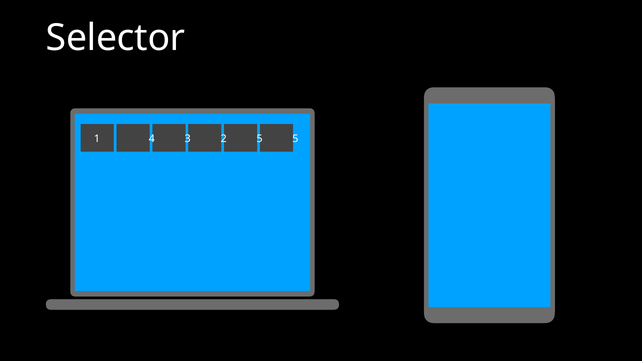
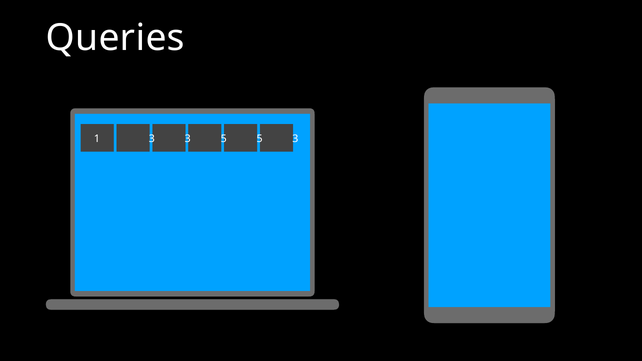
Selector: Selector -> Queries
4 at (152, 139): 4 -> 3
3 2: 2 -> 5
5 5: 5 -> 3
